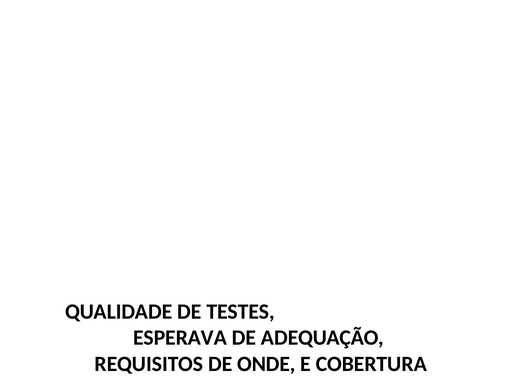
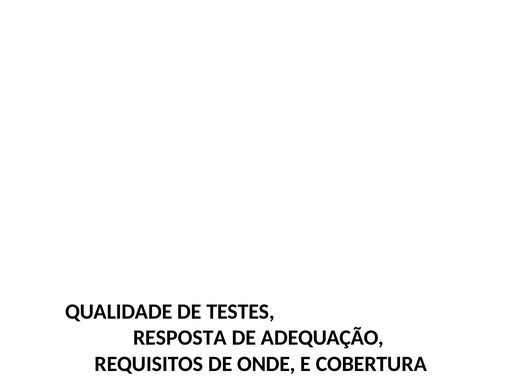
ESPERAVA: ESPERAVA -> RESPOSTA
